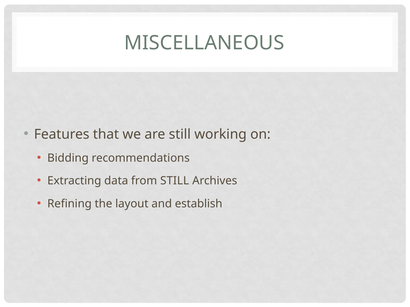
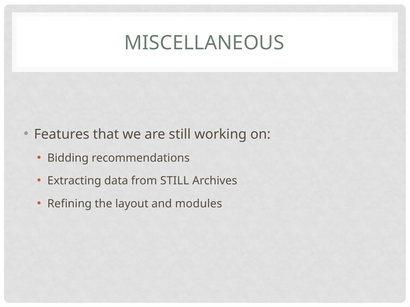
establish: establish -> modules
